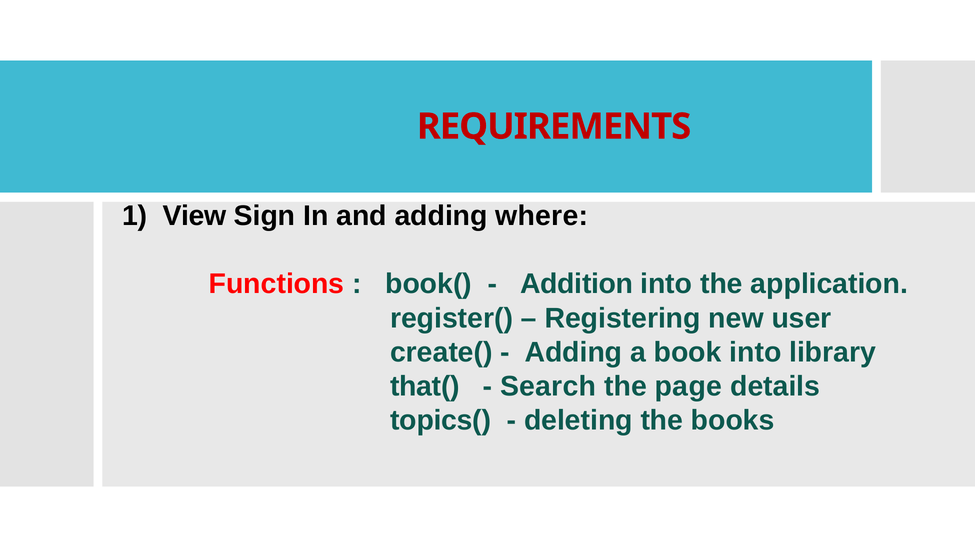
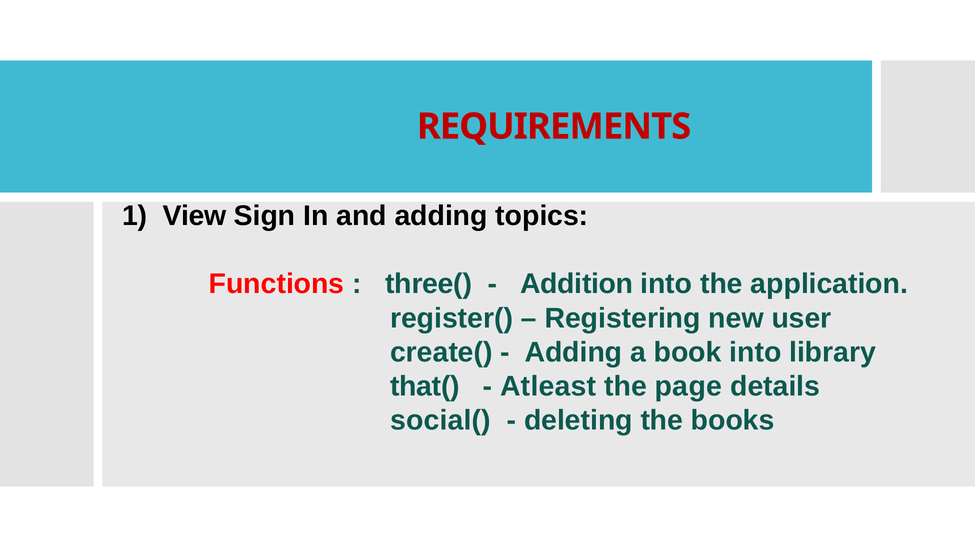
where: where -> topics
book(: book( -> three(
Search: Search -> Atleast
topics(: topics( -> social(
